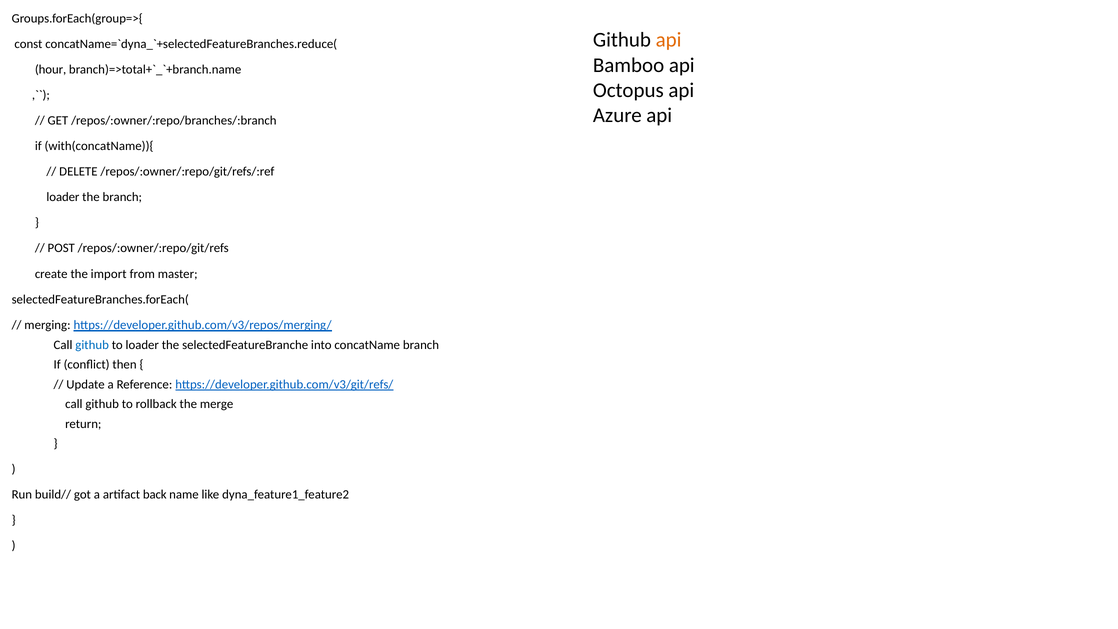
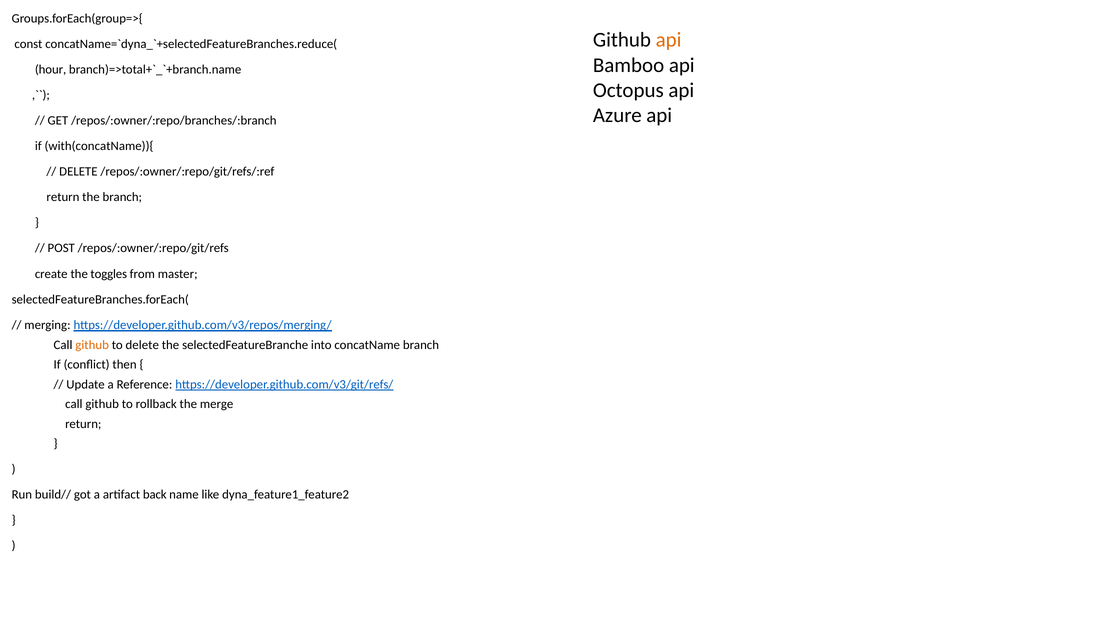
loader at (63, 197): loader -> return
import: import -> toggles
github at (92, 345) colour: blue -> orange
to loader: loader -> delete
